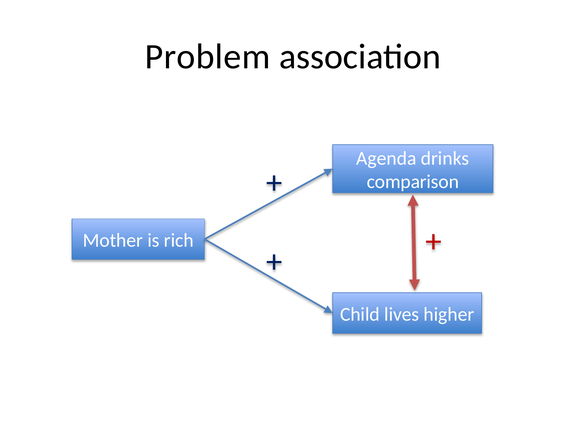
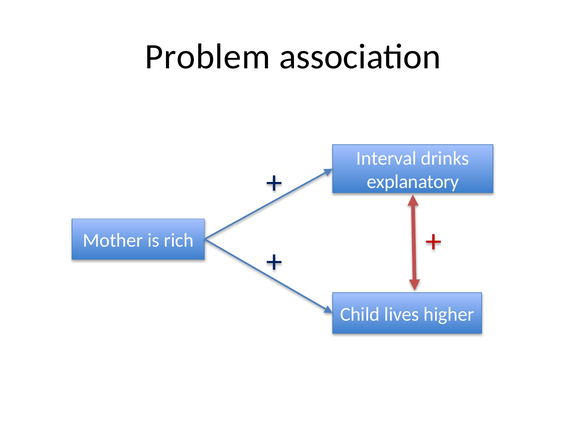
Agenda: Agenda -> Interval
comparison: comparison -> explanatory
